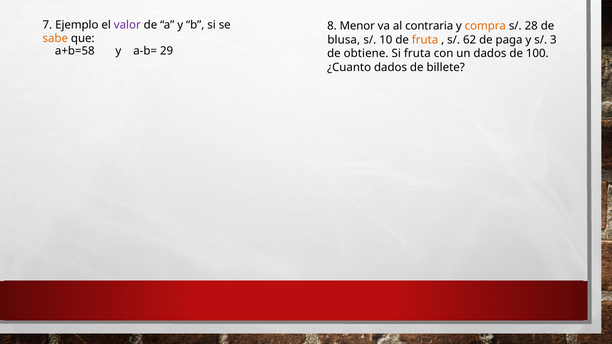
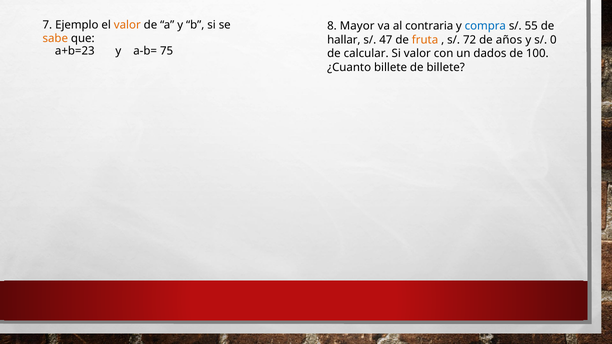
valor at (127, 25) colour: purple -> orange
Menor: Menor -> Mayor
compra colour: orange -> blue
28: 28 -> 55
blusa: blusa -> hallar
10: 10 -> 47
62: 62 -> 72
paga: paga -> años
3: 3 -> 0
a+b=58: a+b=58 -> a+b=23
29: 29 -> 75
obtiene: obtiene -> calcular
Si fruta: fruta -> valor
dados at (391, 67): dados -> billete
